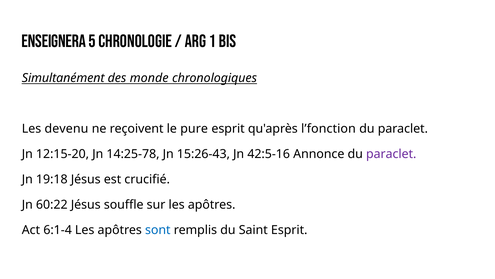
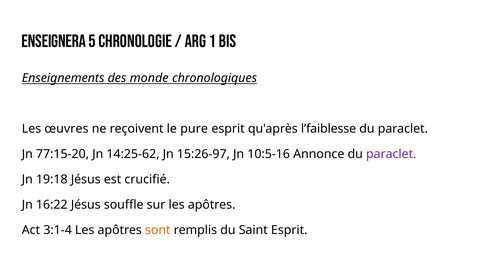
Simultanément: Simultanément -> Enseignements
devenu: devenu -> œuvres
l’fonction: l’fonction -> l’faiblesse
12:15-20: 12:15-20 -> 77:15-20
14:25-78: 14:25-78 -> 14:25-62
15:26-43: 15:26-43 -> 15:26-97
42:5-16: 42:5-16 -> 10:5-16
60:22: 60:22 -> 16:22
6:1-4: 6:1-4 -> 3:1-4
sont colour: blue -> orange
